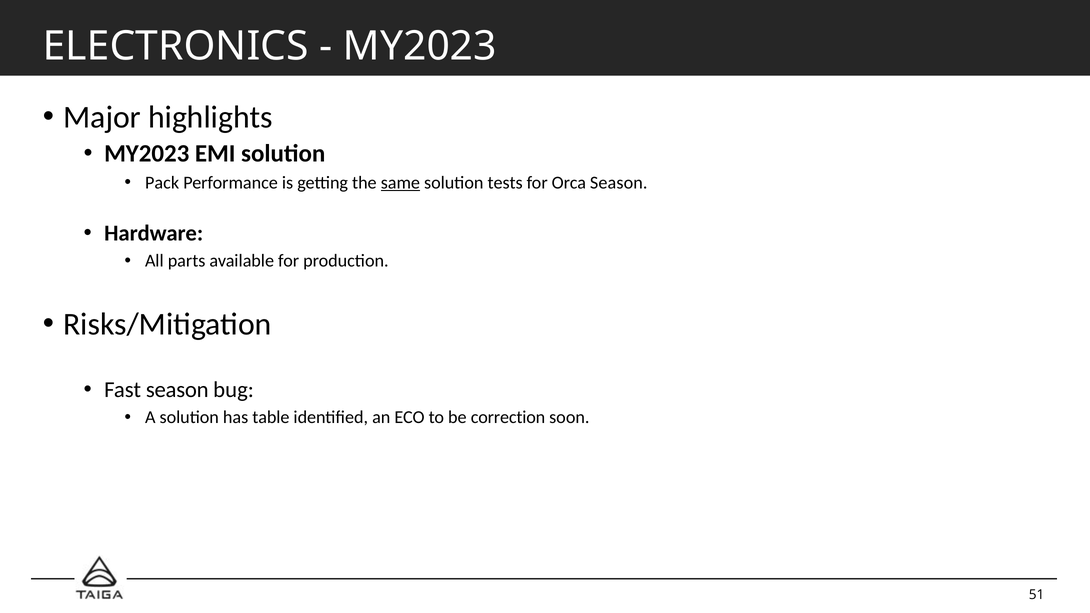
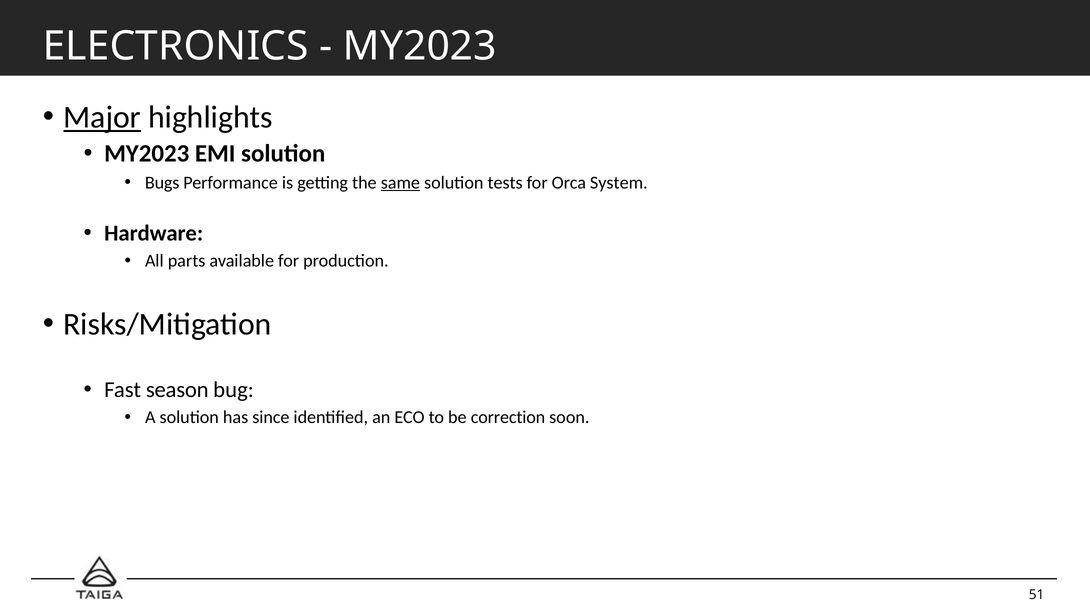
Major underline: none -> present
Pack: Pack -> Bugs
Orca Season: Season -> System
table: table -> since
